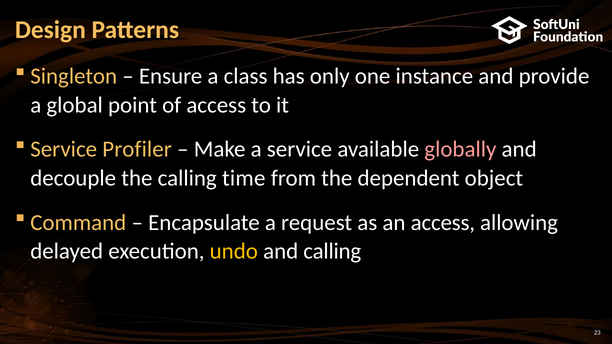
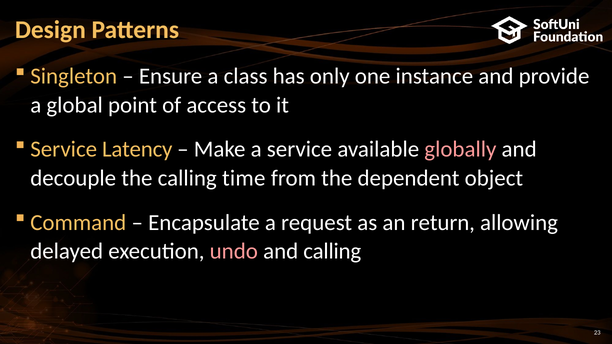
Profiler: Profiler -> Latency
an access: access -> return
undo colour: yellow -> pink
